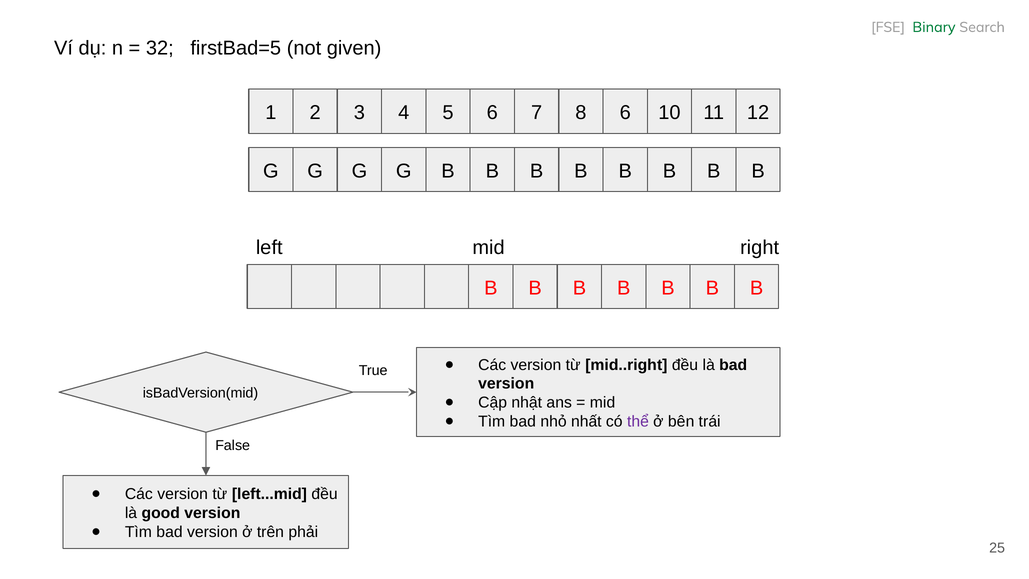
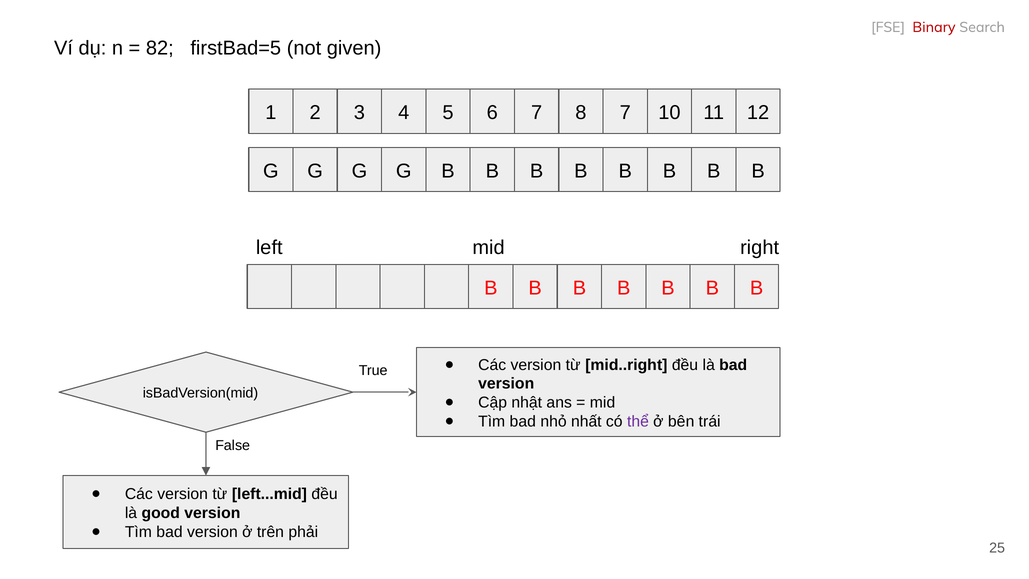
Binary colour: green -> red
32: 32 -> 82
8 6: 6 -> 7
